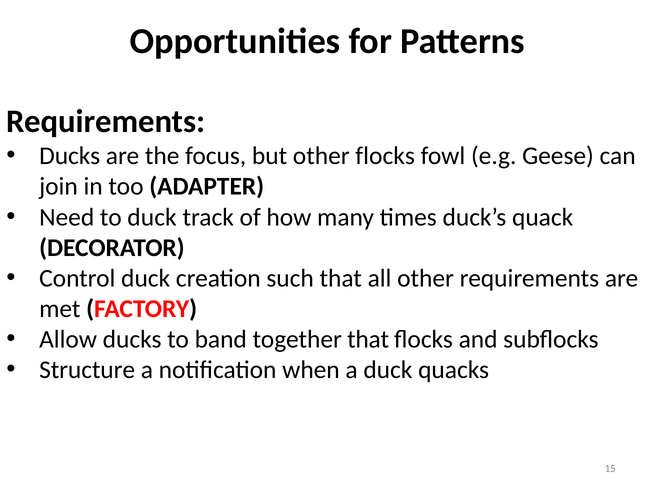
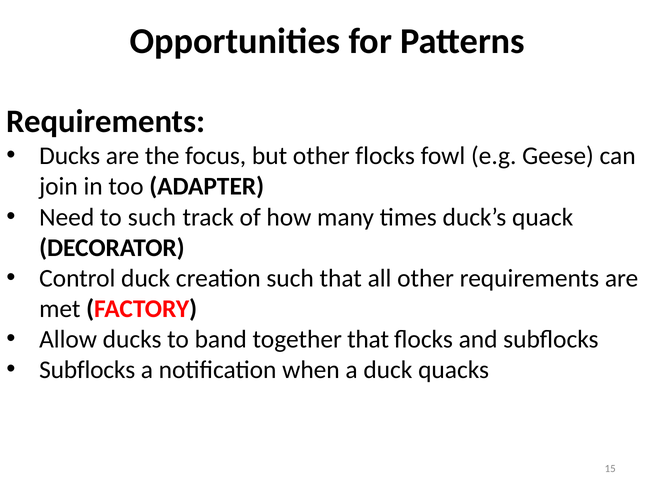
to duck: duck -> such
Structure at (87, 370): Structure -> Subflocks
